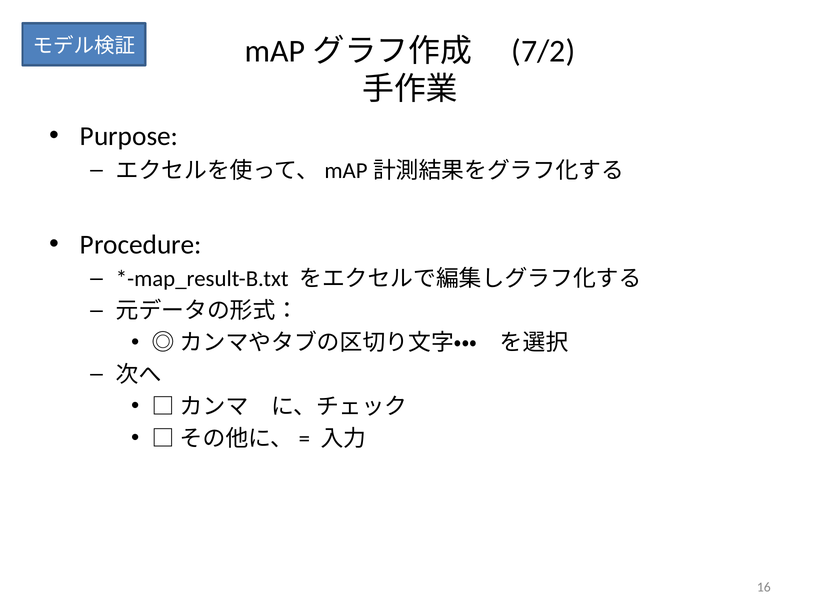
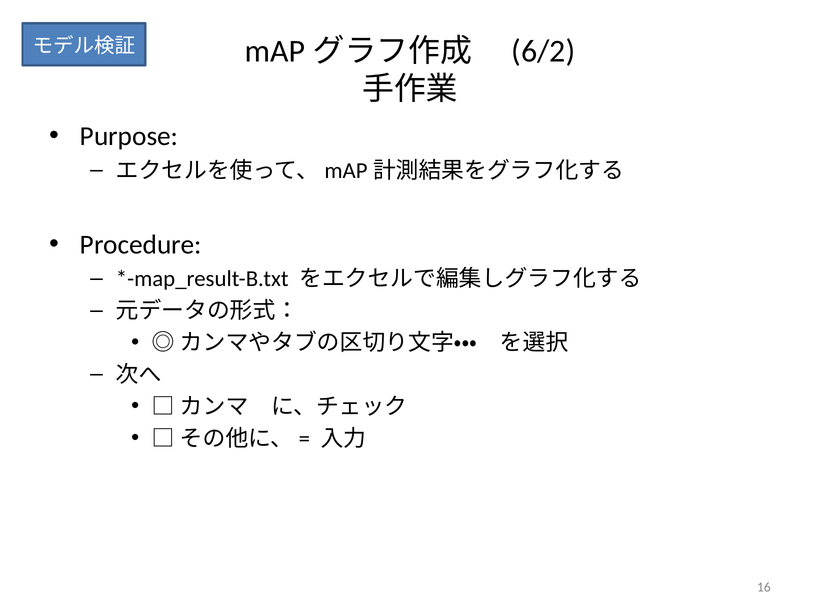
7/2: 7/2 -> 6/2
